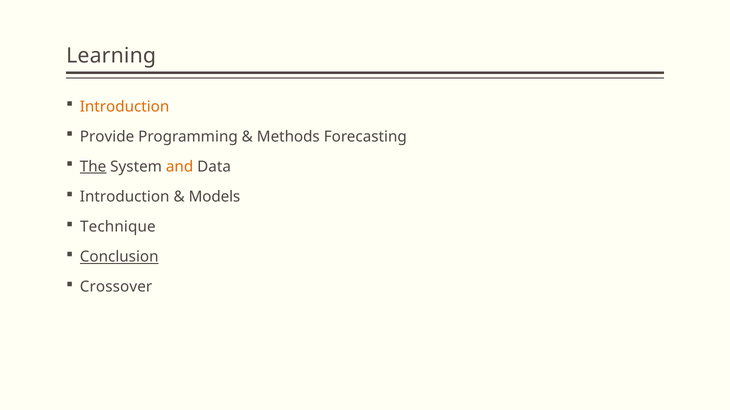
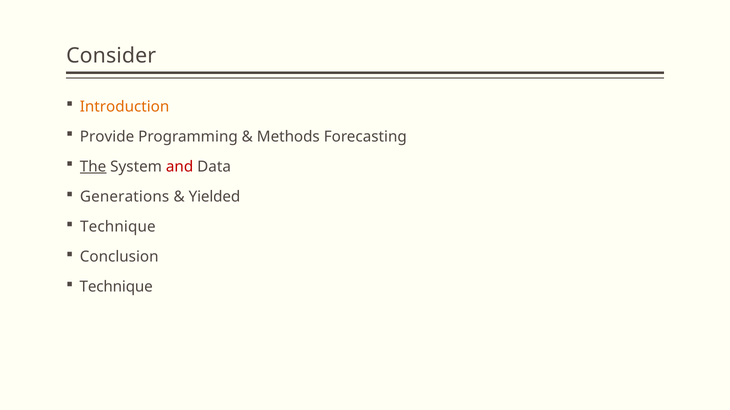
Learning: Learning -> Consider
and colour: orange -> red
Introduction at (125, 197): Introduction -> Generations
Models: Models -> Yielded
Conclusion underline: present -> none
Crossover at (116, 287): Crossover -> Technique
